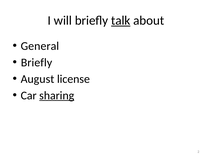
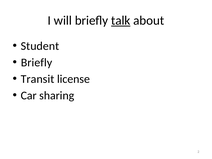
General: General -> Student
August: August -> Transit
sharing underline: present -> none
